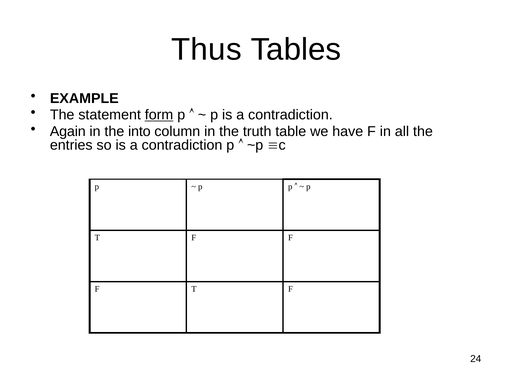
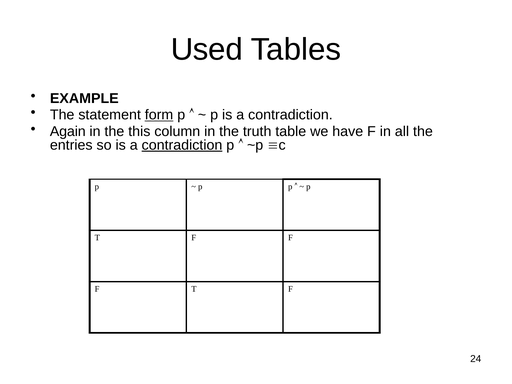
Thus: Thus -> Used
into: into -> this
contradiction at (182, 145) underline: none -> present
